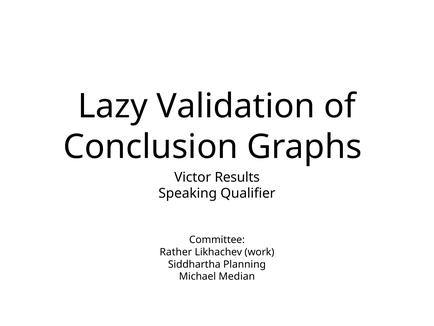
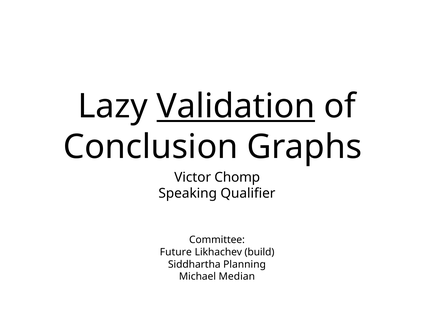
Validation underline: none -> present
Results: Results -> Chomp
Rather: Rather -> Future
work: work -> build
